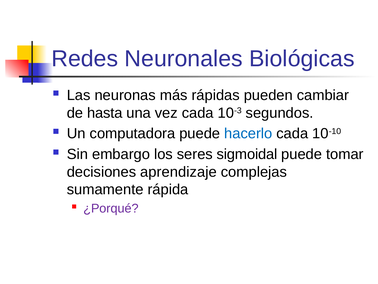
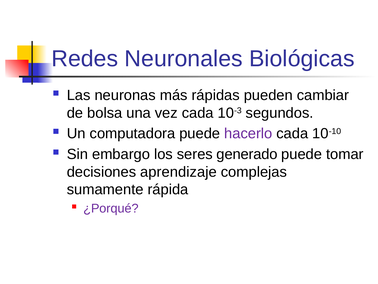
hasta: hasta -> bolsa
hacerlo colour: blue -> purple
sigmoidal: sigmoidal -> generado
